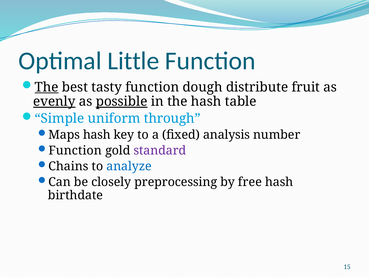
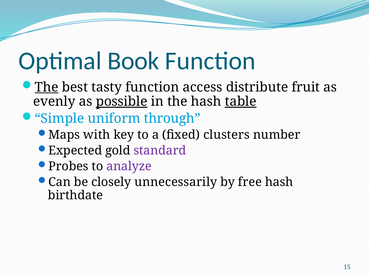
Little: Little -> Book
dough: dough -> access
evenly underline: present -> none
table underline: none -> present
Maps hash: hash -> with
analysis: analysis -> clusters
Function at (75, 150): Function -> Expected
Chains: Chains -> Probes
analyze colour: blue -> purple
preprocessing: preprocessing -> unnecessarily
